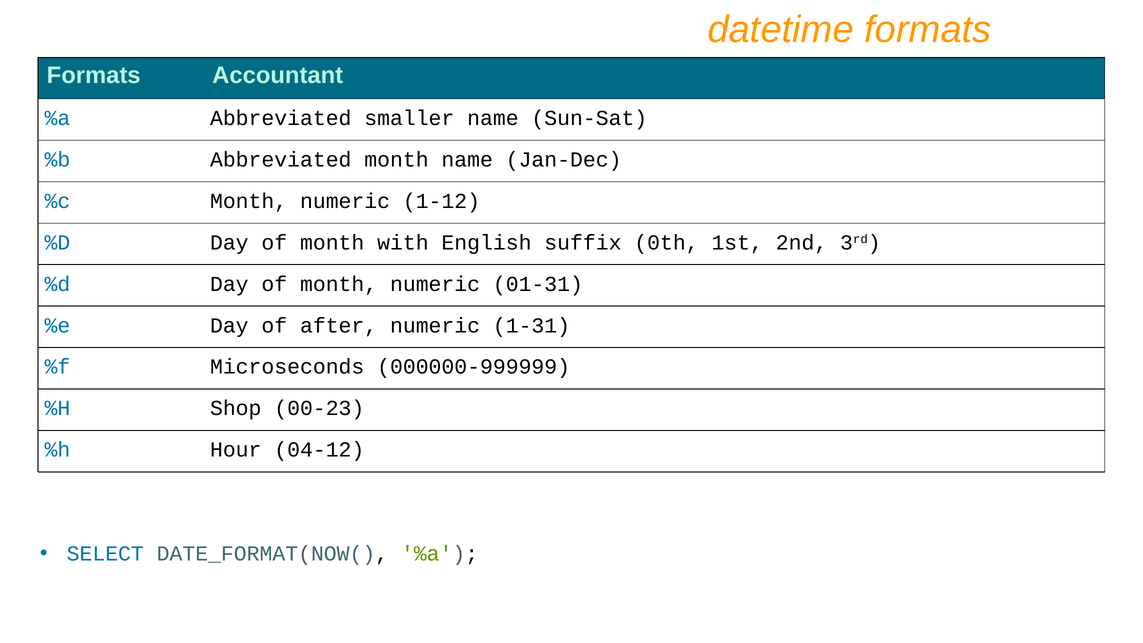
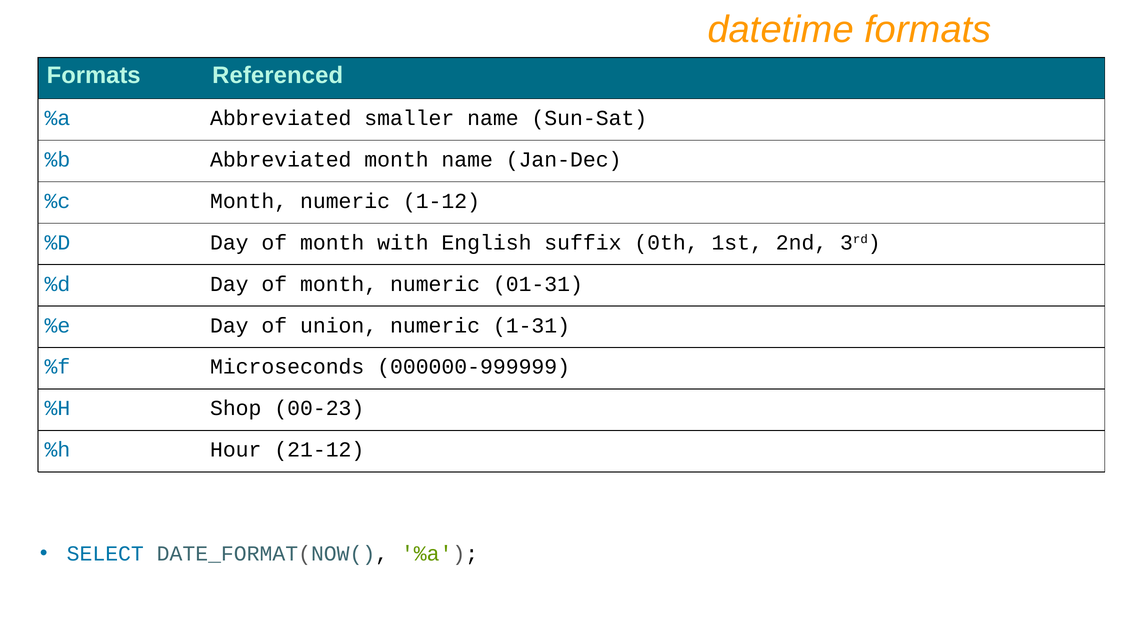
Accountant: Accountant -> Referenced
after: after -> union
04-12: 04-12 -> 21-12
